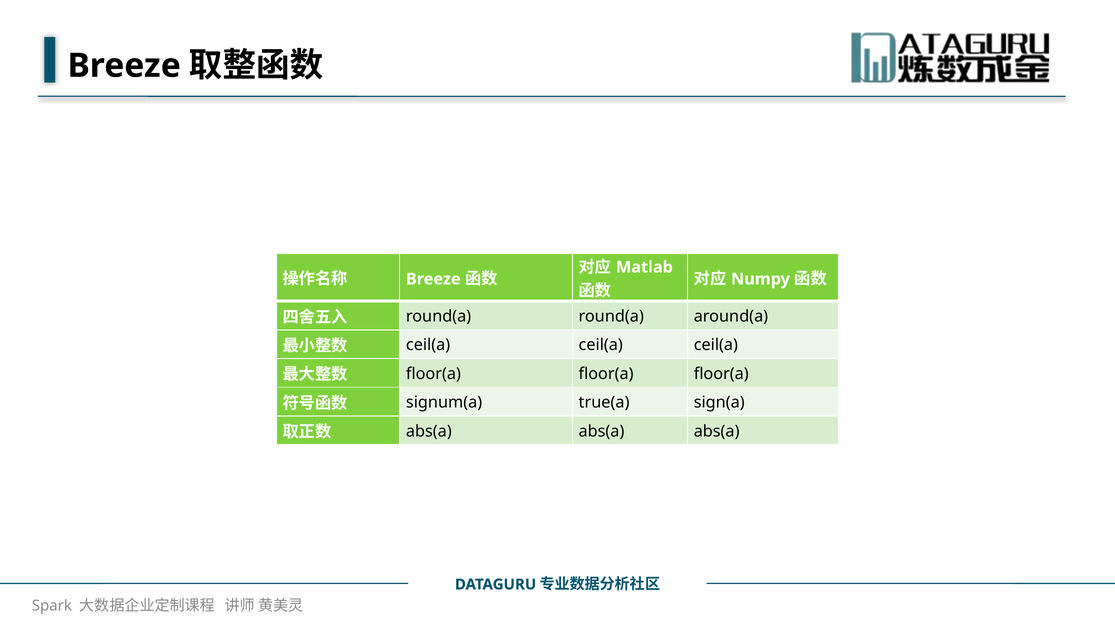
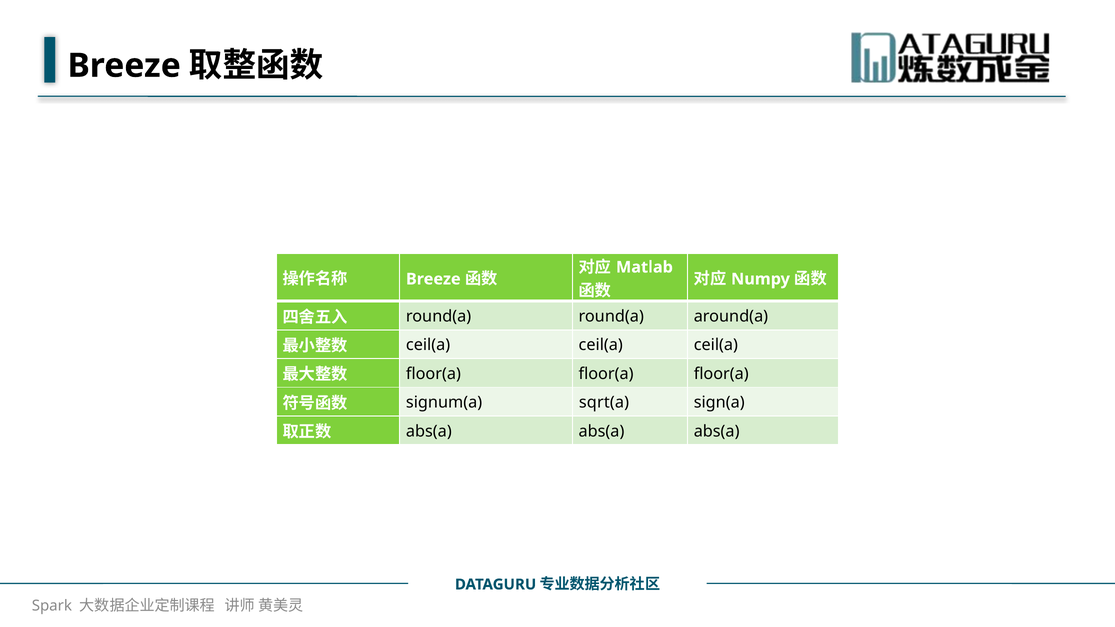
true(a: true(a -> sqrt(a
